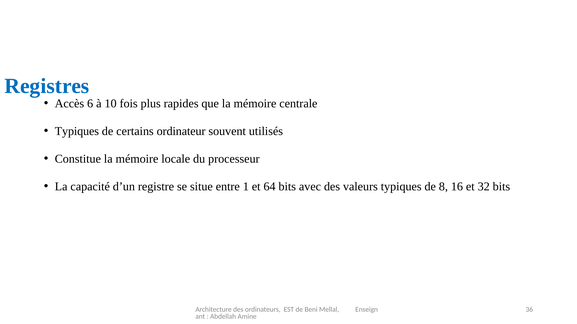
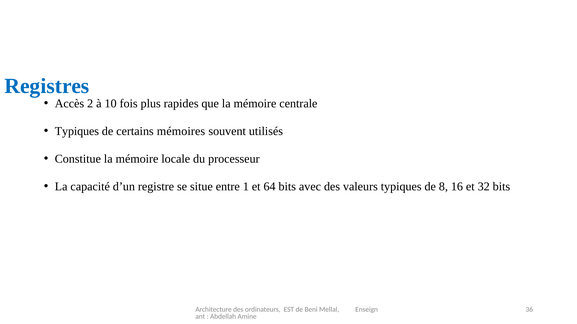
6: 6 -> 2
ordinateur: ordinateur -> mémoires
